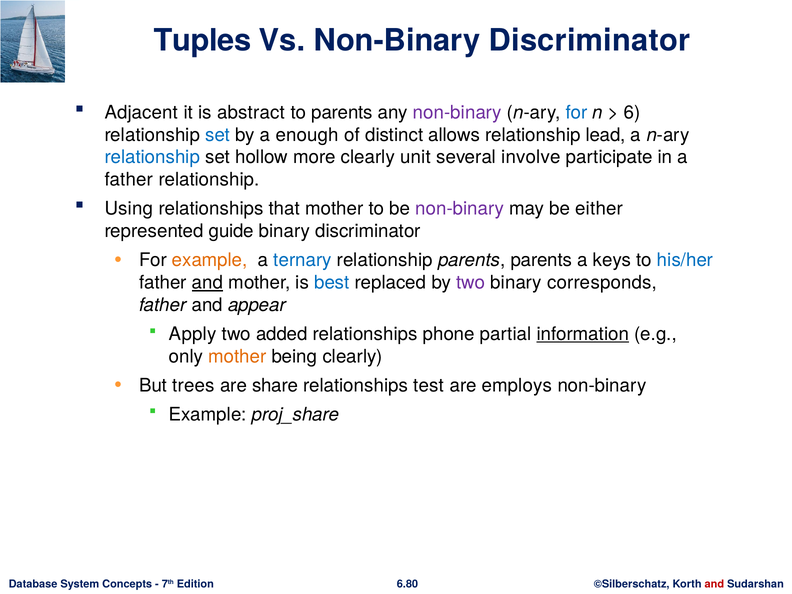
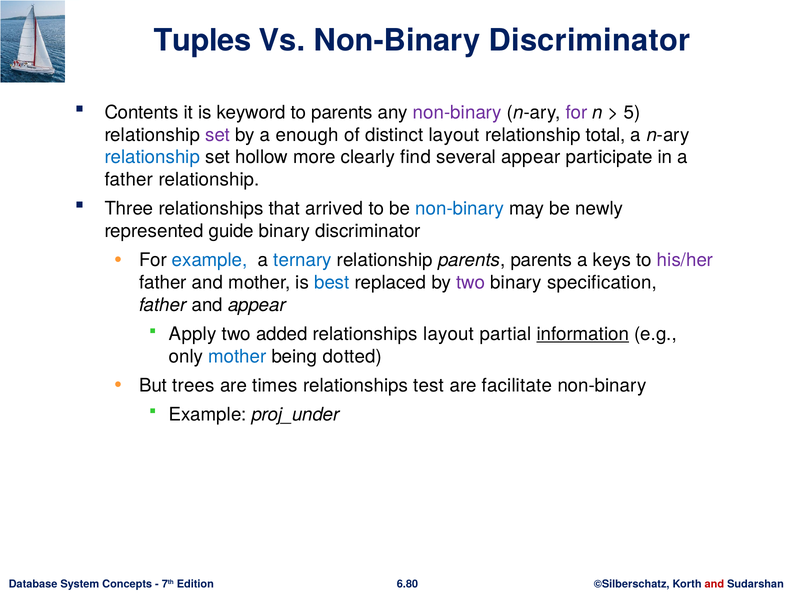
Adjacent: Adjacent -> Contents
abstract: abstract -> keyword
for at (576, 112) colour: blue -> purple
6: 6 -> 5
set at (218, 135) colour: blue -> purple
distinct allows: allows -> layout
lead: lead -> total
unit: unit -> find
several involve: involve -> appear
Using: Using -> Three
that mother: mother -> arrived
non-binary at (460, 209) colour: purple -> blue
either: either -> newly
example at (210, 260) colour: orange -> blue
his/her colour: blue -> purple
and at (208, 283) underline: present -> none
corresponds: corresponds -> specification
relationships phone: phone -> layout
mother at (237, 357) colour: orange -> blue
being clearly: clearly -> dotted
share: share -> times
employs: employs -> facilitate
proj_share: proj_share -> proj_under
